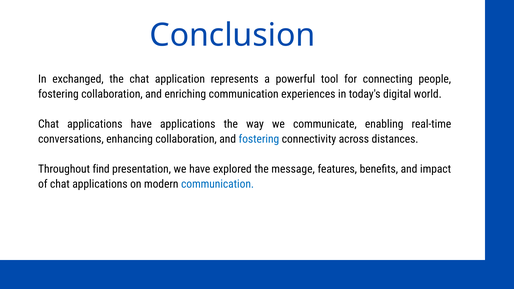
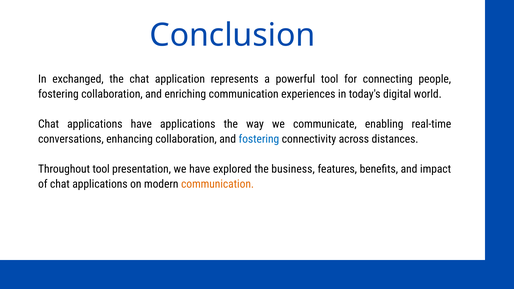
Throughout find: find -> tool
message: message -> business
communication at (218, 184) colour: blue -> orange
